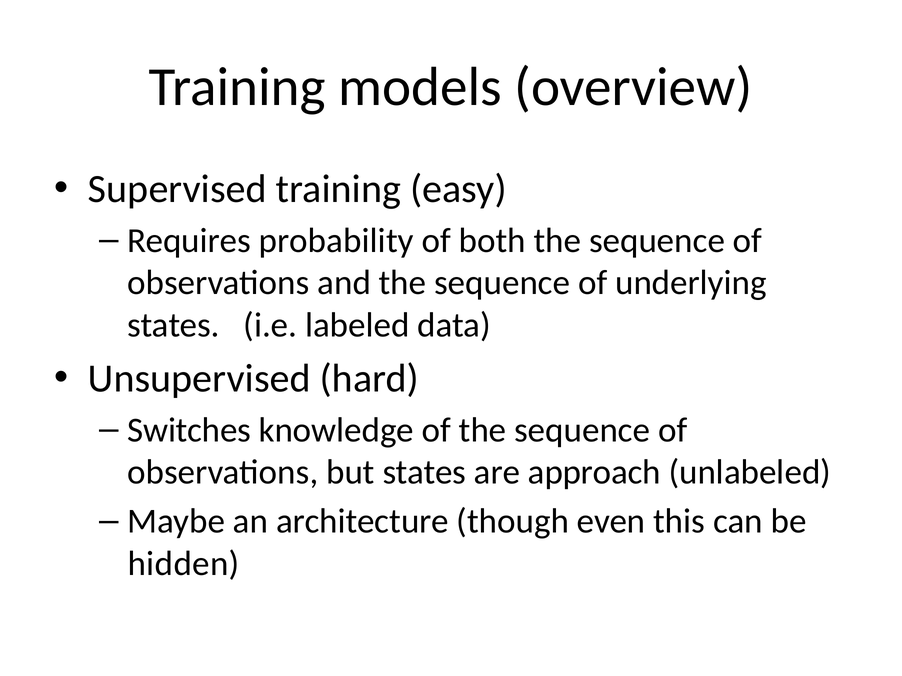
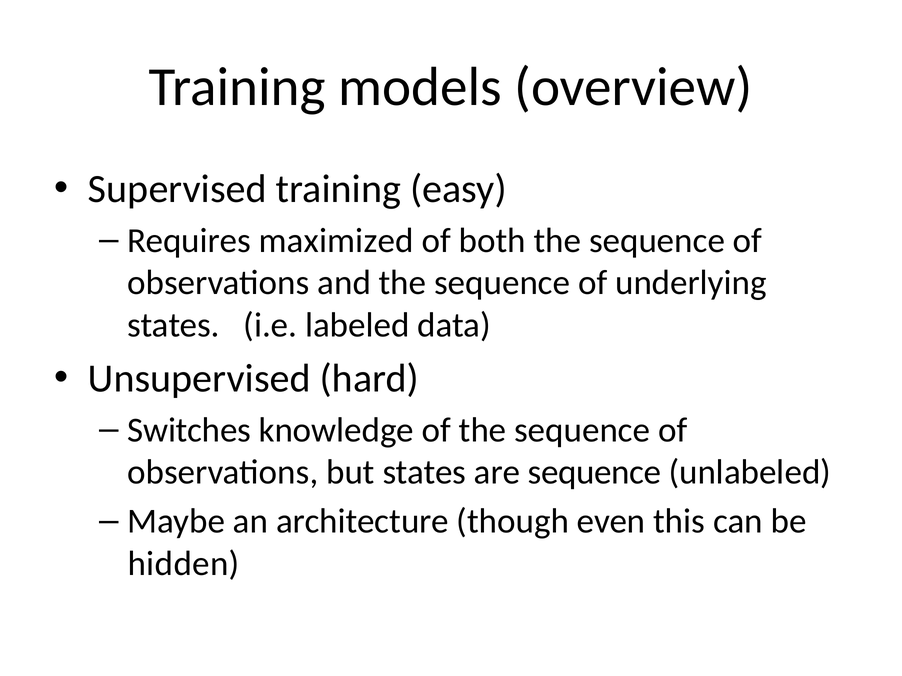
probability: probability -> maximized
are approach: approach -> sequence
